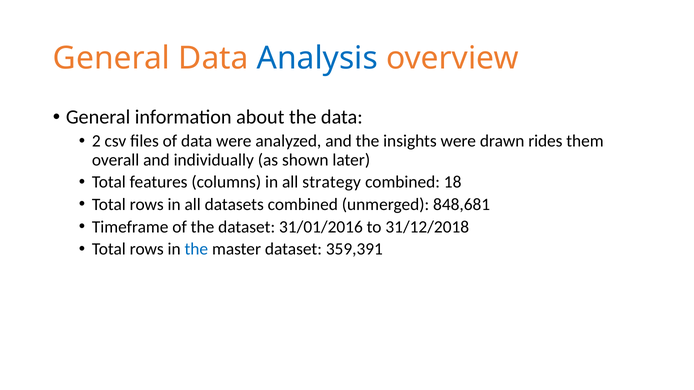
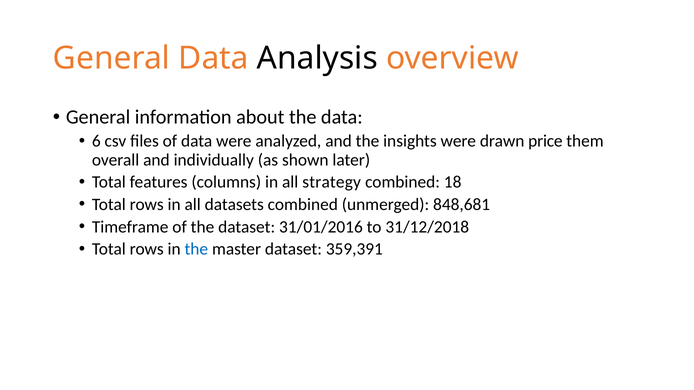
Analysis colour: blue -> black
2: 2 -> 6
rides: rides -> price
